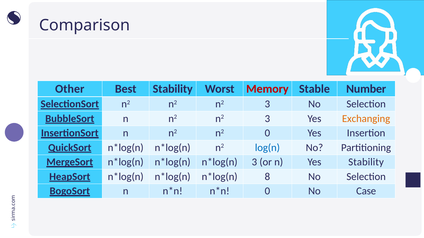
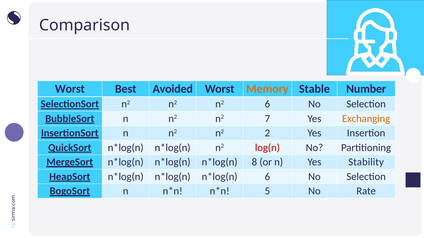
Other at (70, 89): Other -> Worst
Best Stability: Stability -> Avoided
Memory colour: red -> orange
n2 n2 n2 3: 3 -> 6
n n2 n2 3: 3 -> 7
n2 0: 0 -> 2
log(n colour: blue -> red
3 at (254, 162): 3 -> 8
8 at (267, 177): 8 -> 6
0 at (267, 192): 0 -> 5
Case: Case -> Rate
